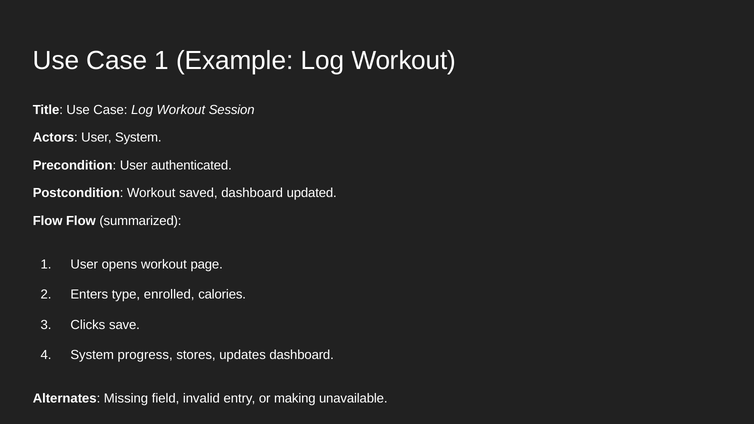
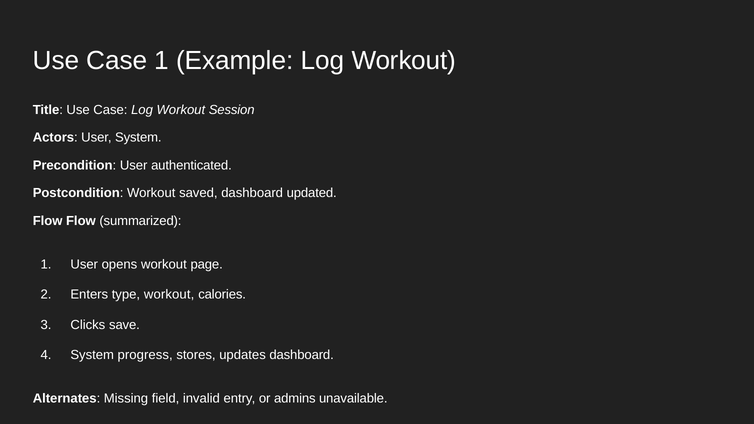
type enrolled: enrolled -> workout
making: making -> admins
